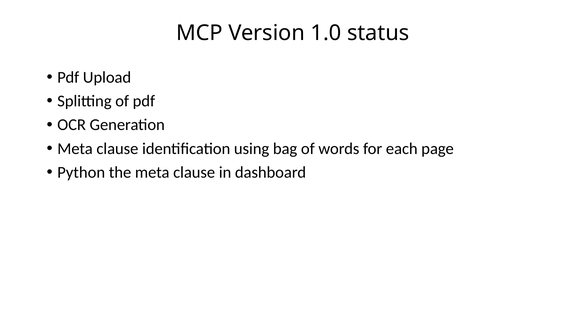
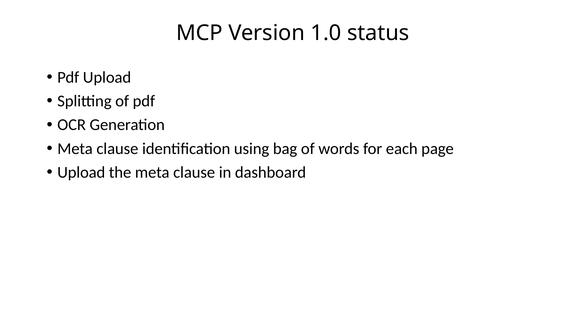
Python at (81, 172): Python -> Upload
